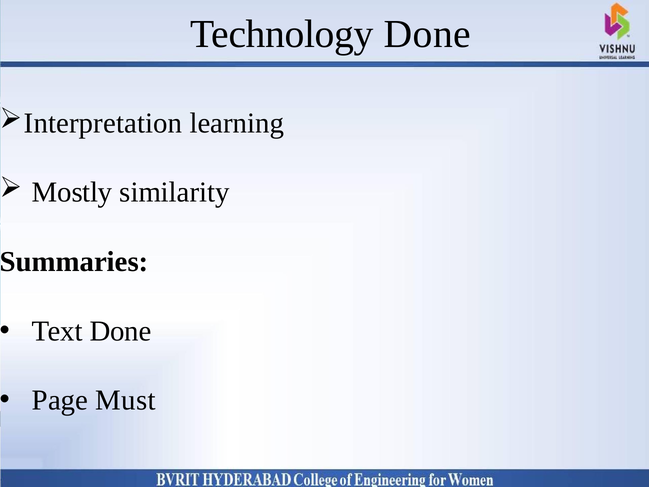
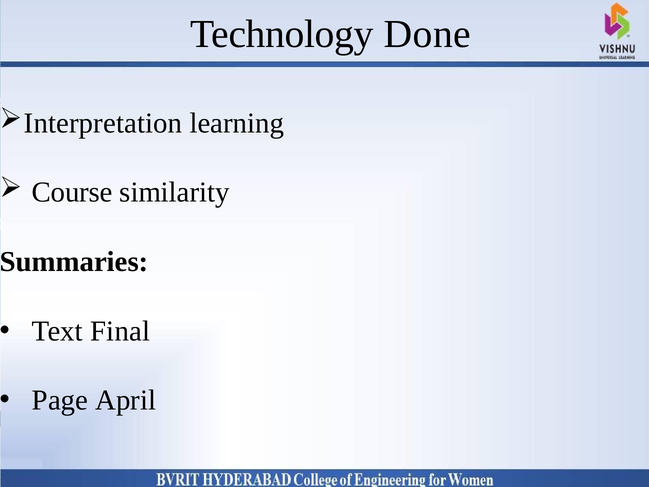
Mostly at (72, 192): Mostly -> Course
Text Done: Done -> Final
Must: Must -> April
